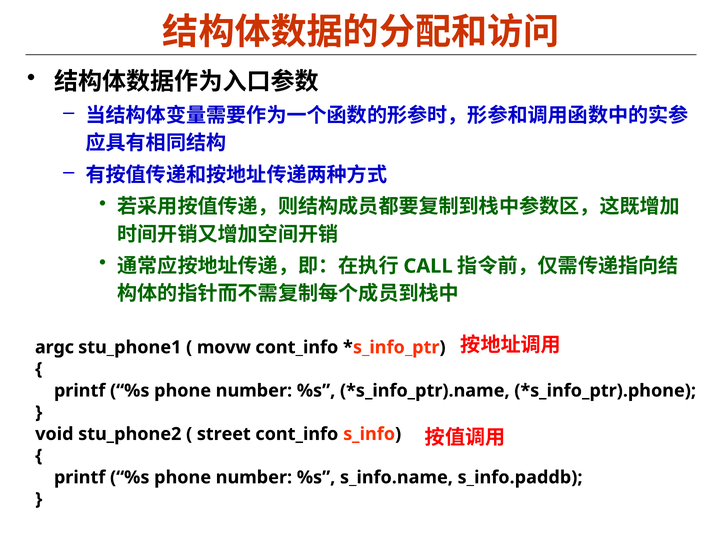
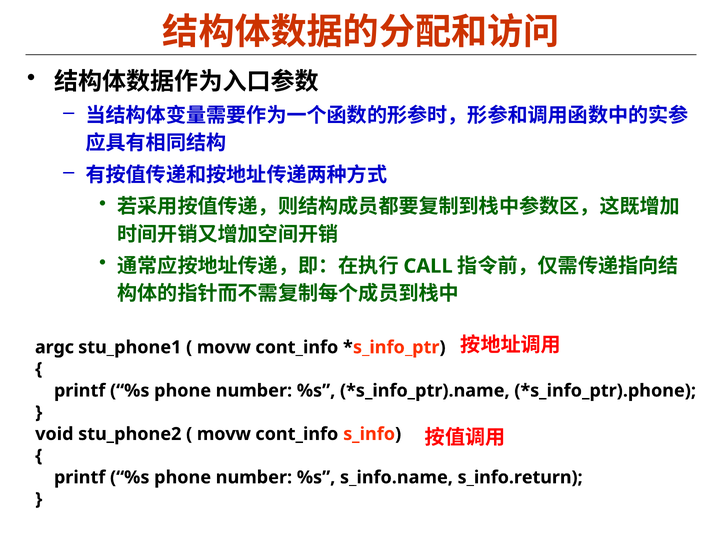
street at (224, 434): street -> movw
s_info.paddb: s_info.paddb -> s_info.return
